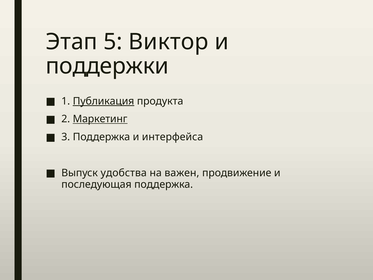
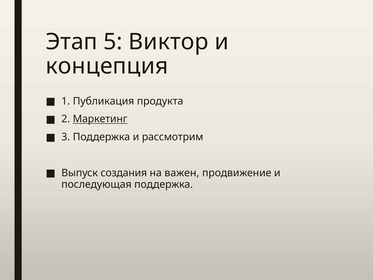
поддержки: поддержки -> концепция
Публикация underline: present -> none
интерфейса: интерфейса -> рассмотрим
удобства: удобства -> создания
